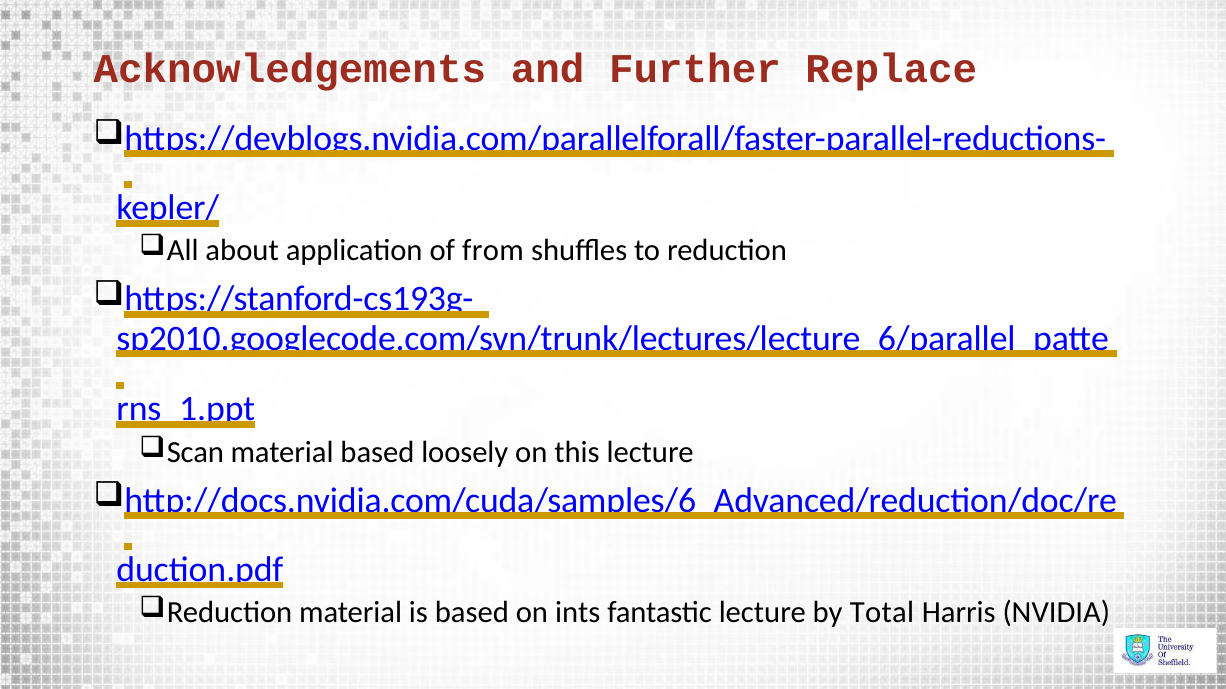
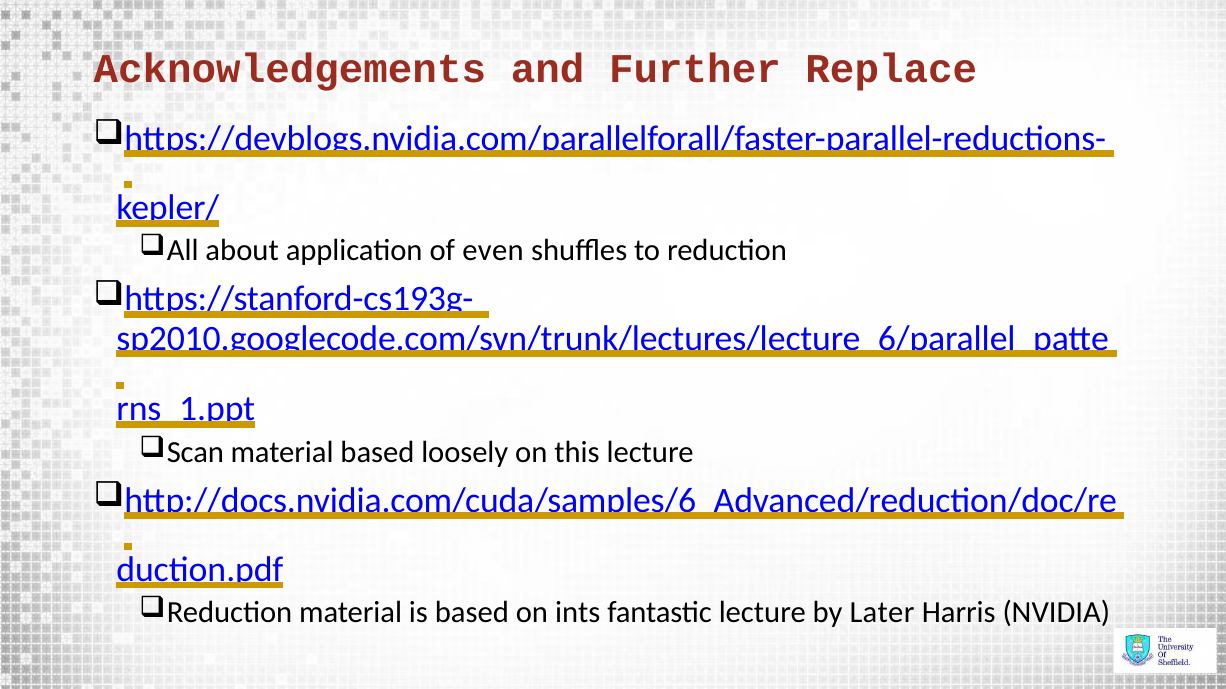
from: from -> even
Total: Total -> Later
